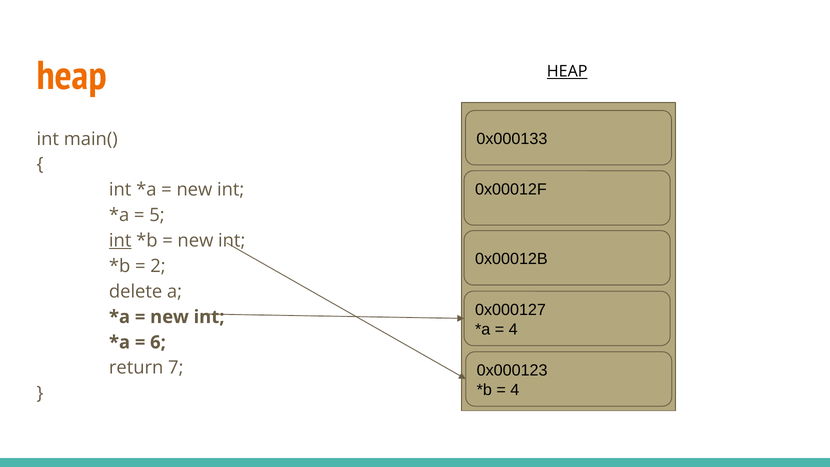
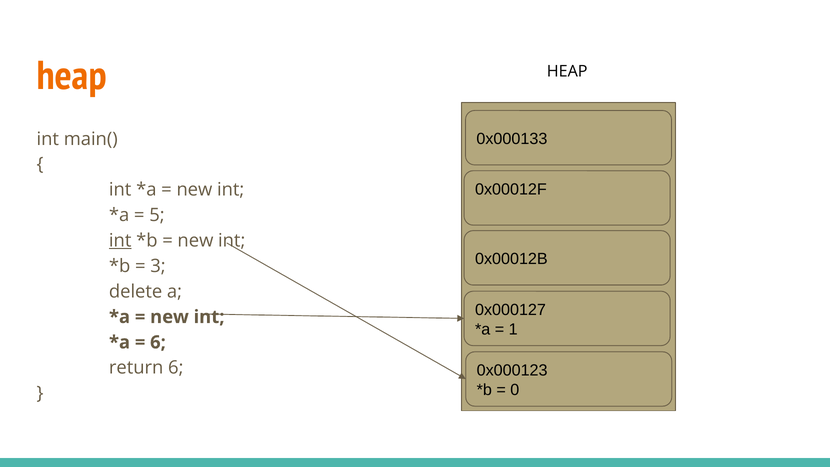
HEAP at (567, 71) underline: present -> none
2: 2 -> 3
4 at (513, 329): 4 -> 1
return 7: 7 -> 6
4 at (515, 390): 4 -> 0
